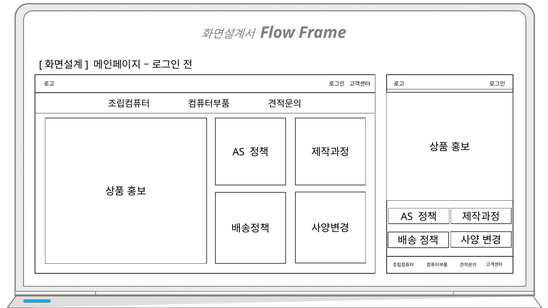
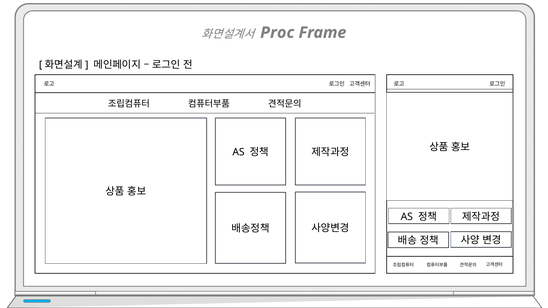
Flow: Flow -> Proc
